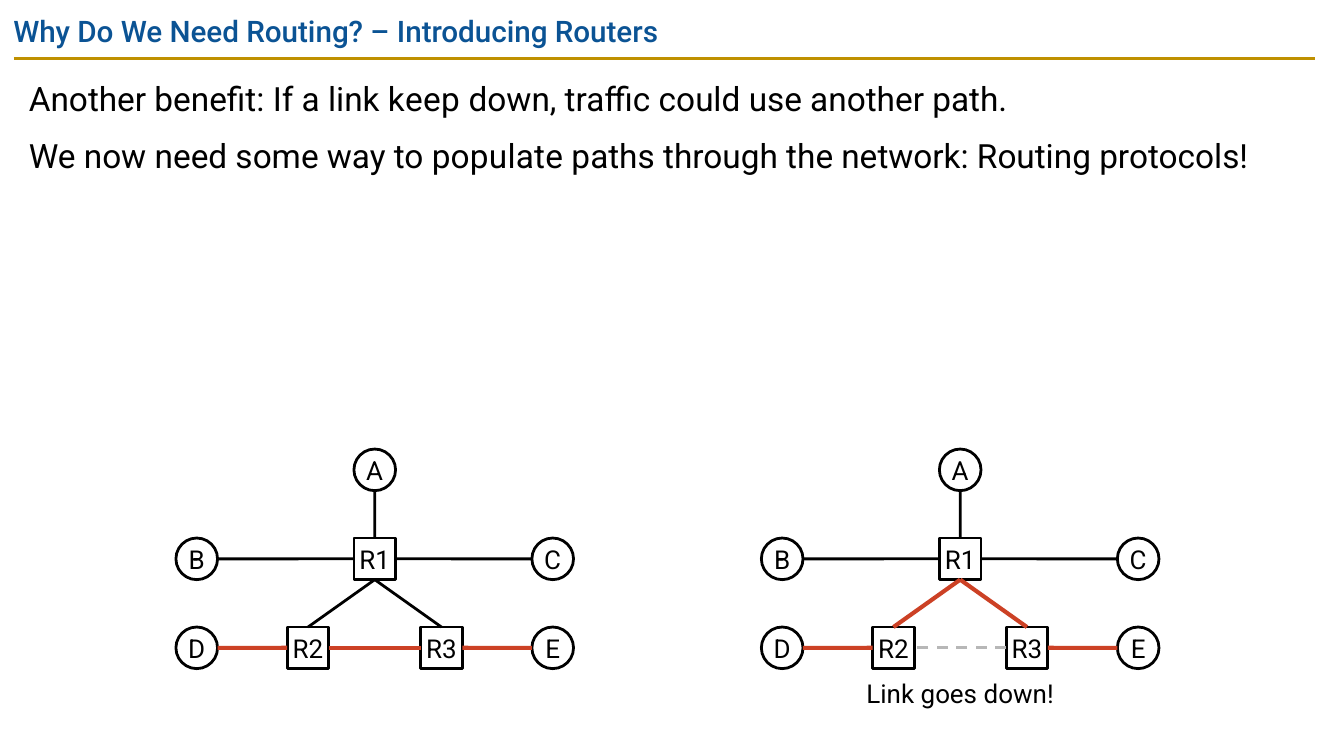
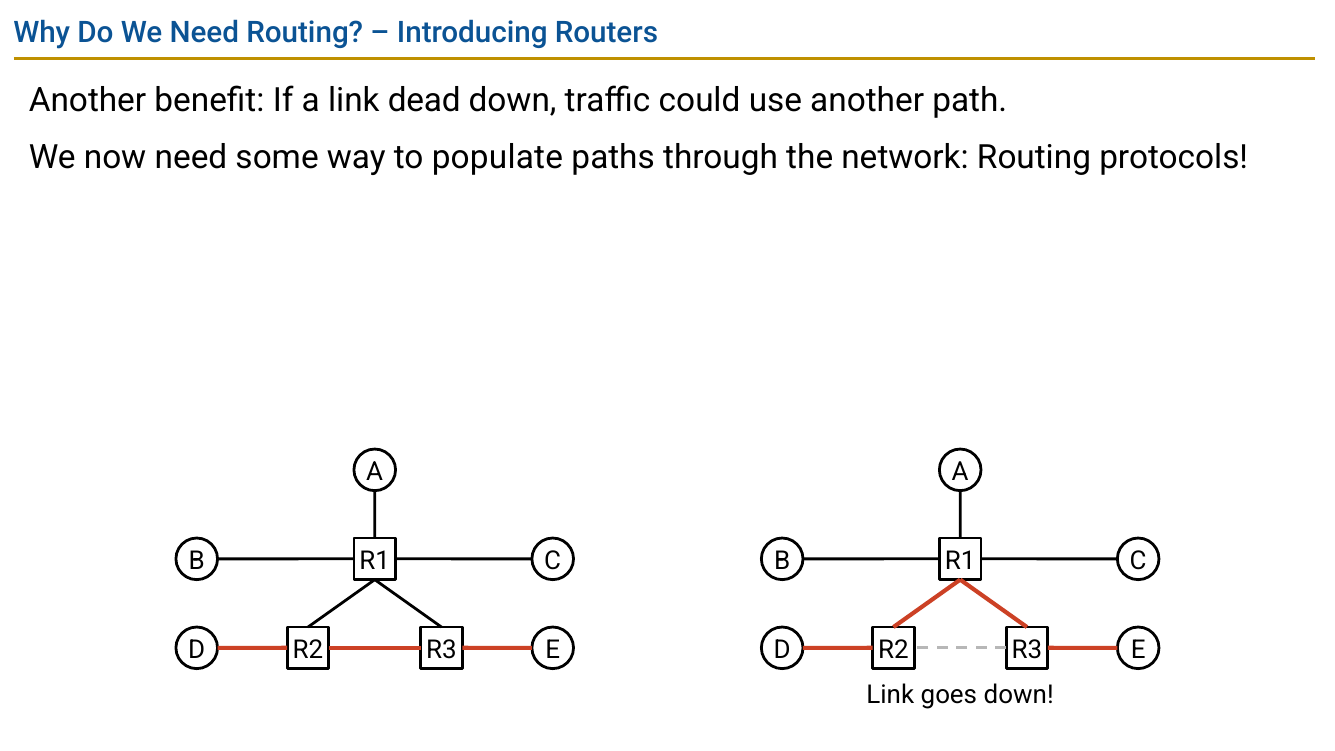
keep: keep -> dead
